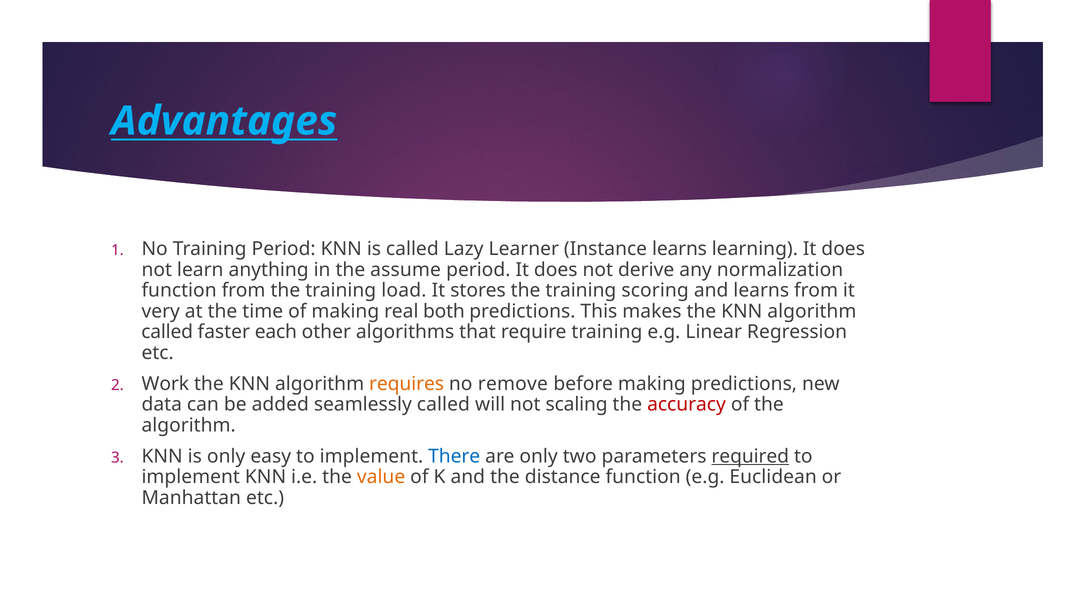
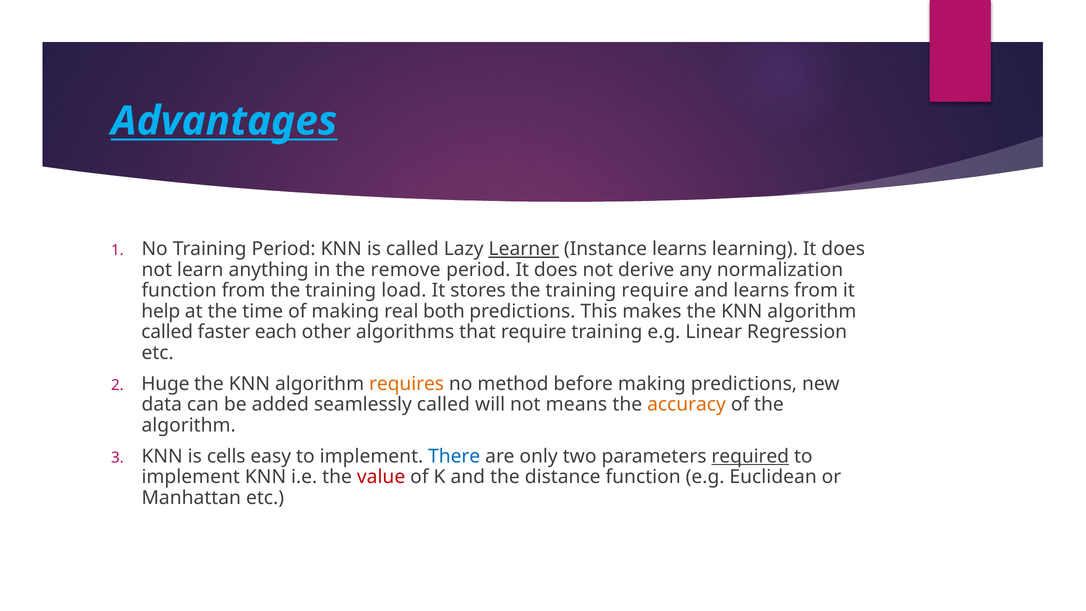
Learner underline: none -> present
assume: assume -> remove
training scoring: scoring -> require
very: very -> help
Work: Work -> Huge
remove: remove -> method
scaling: scaling -> means
accuracy colour: red -> orange
is only: only -> cells
value colour: orange -> red
